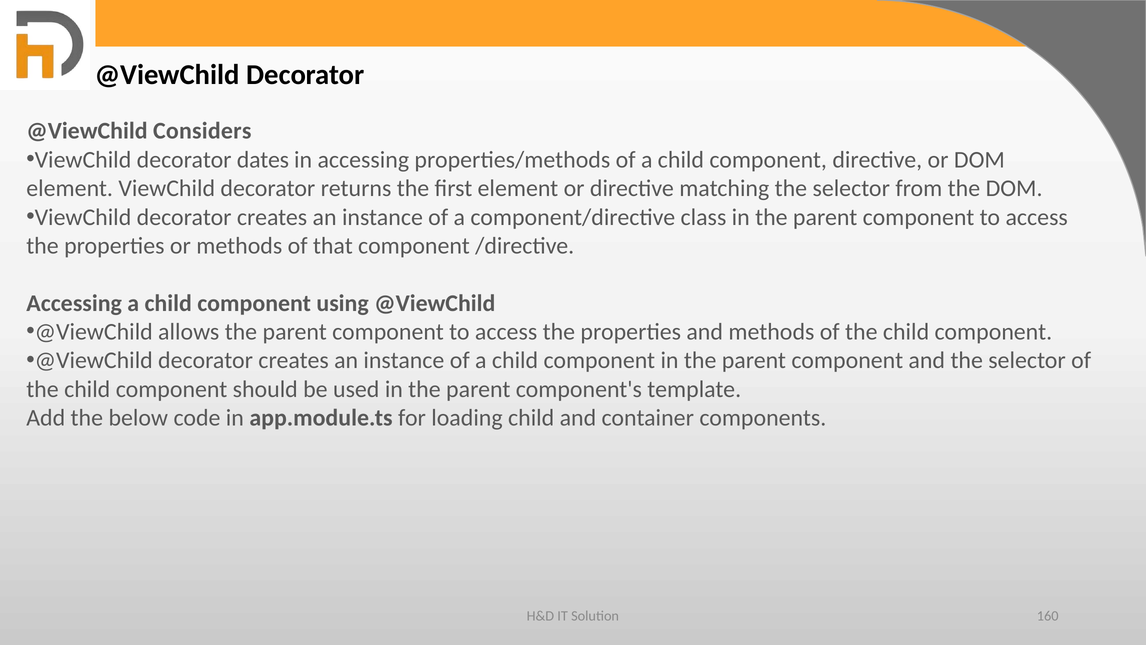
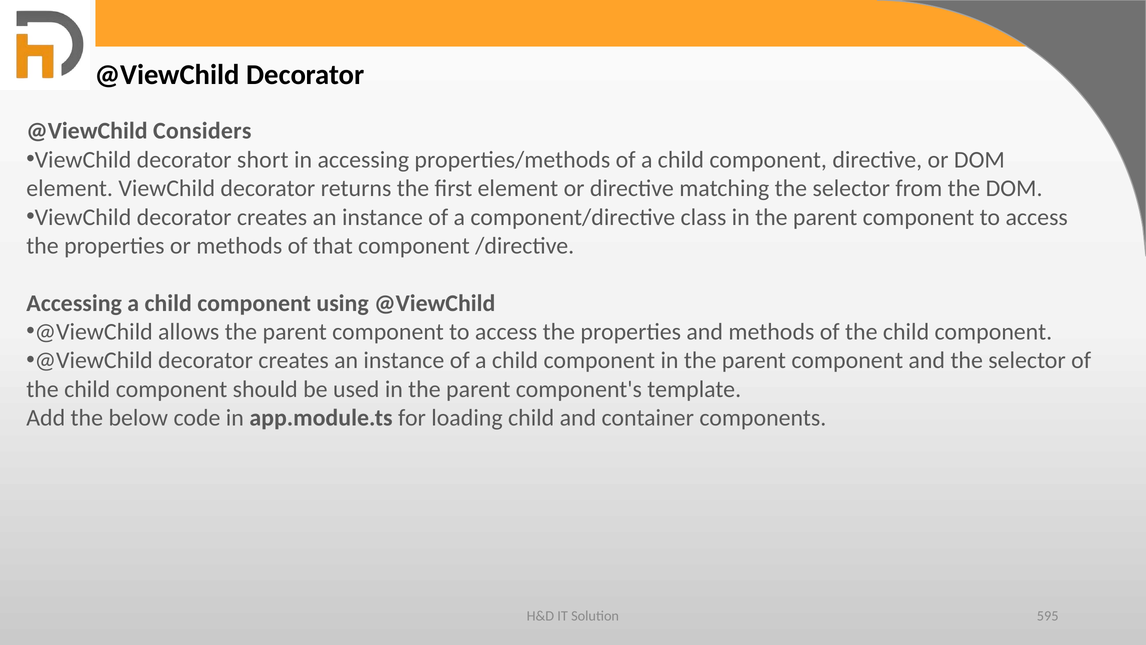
dates: dates -> short
160: 160 -> 595
